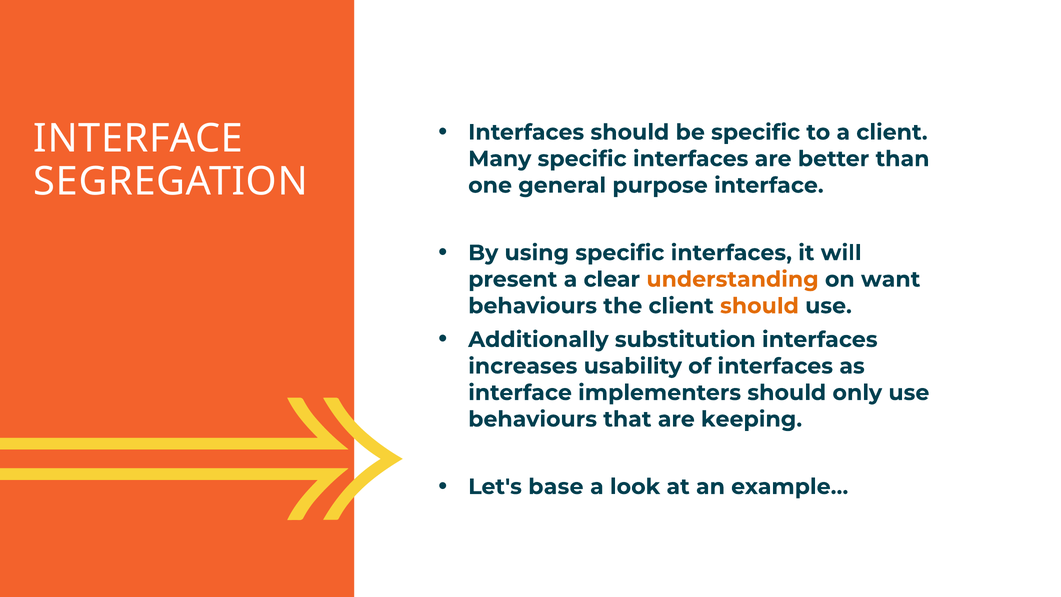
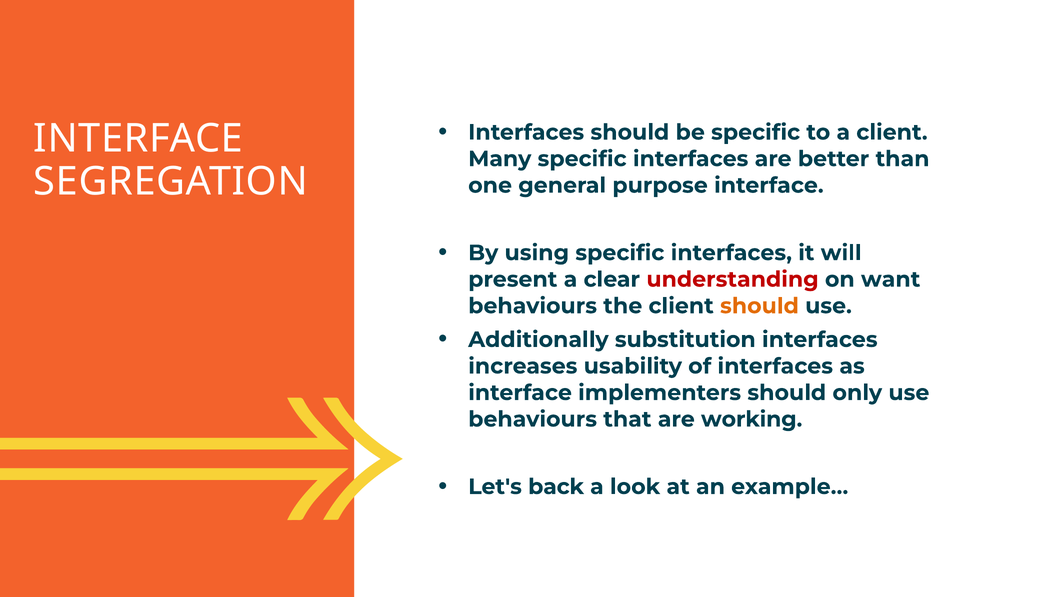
understanding colour: orange -> red
keeping: keeping -> working
base: base -> back
